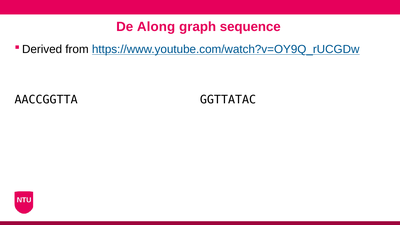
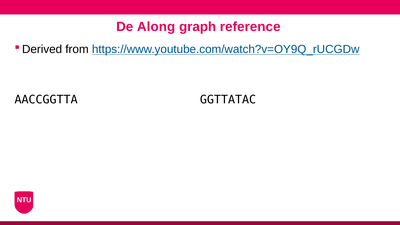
sequence: sequence -> reference
